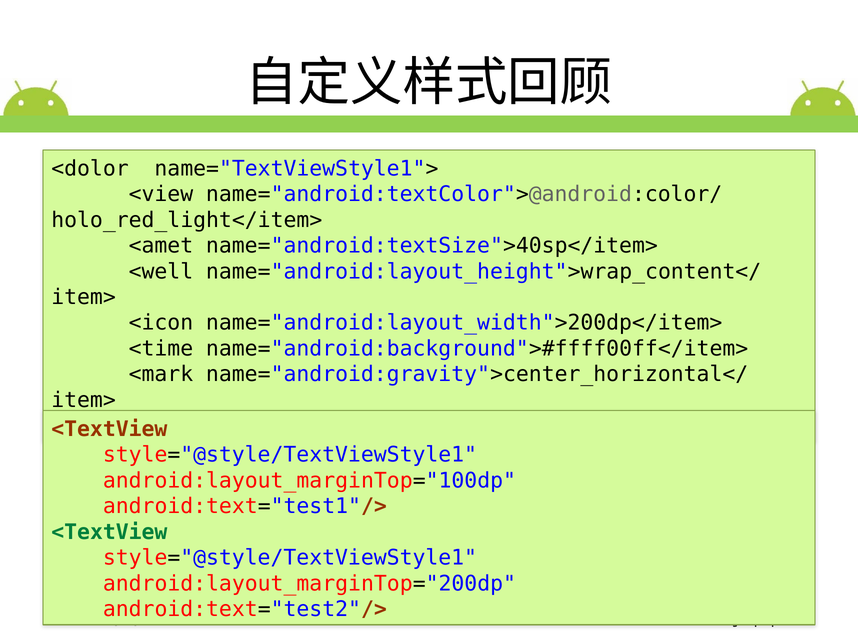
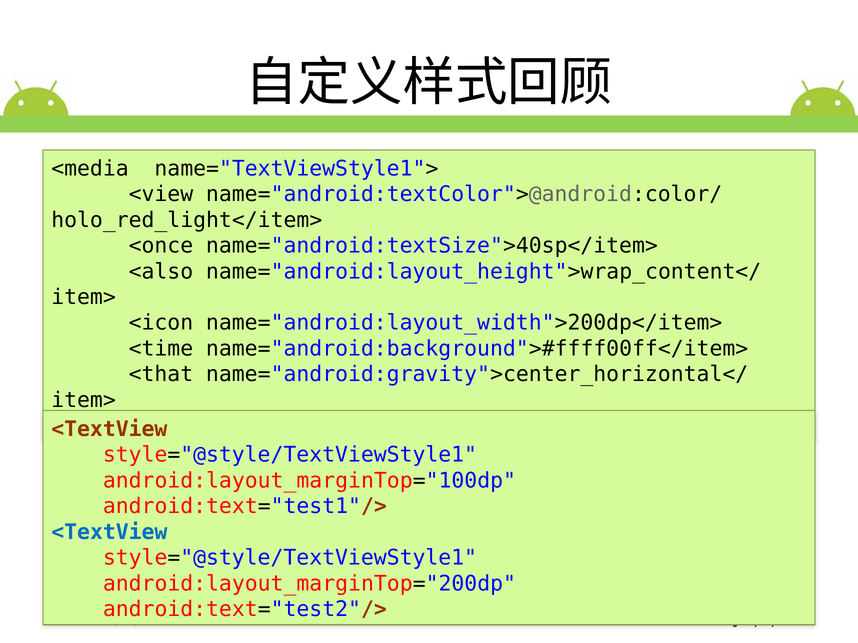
<dolor: <dolor -> <media
<amet: <amet -> <once
<well: <well -> <also
<mark: <mark -> <that
<TextView at (109, 532) colour: green -> blue
